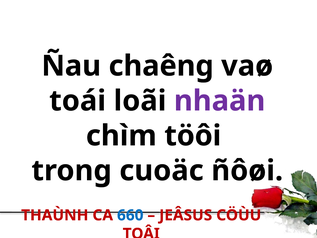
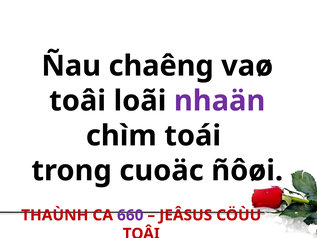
toái at (78, 101): toái -> toâi
töôi: töôi -> toái
660 colour: blue -> purple
